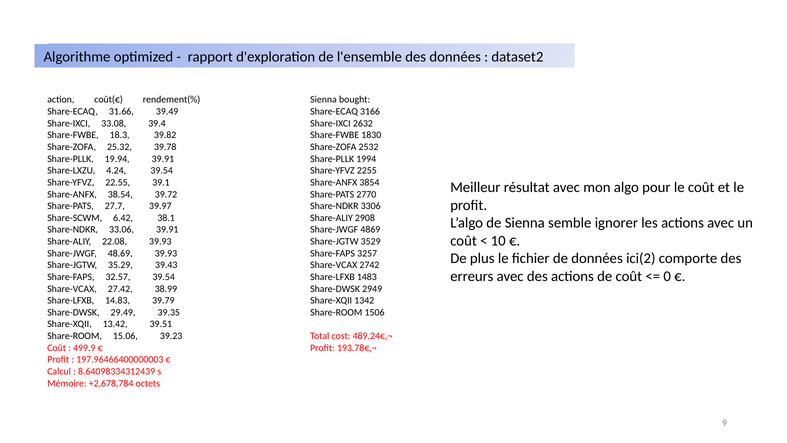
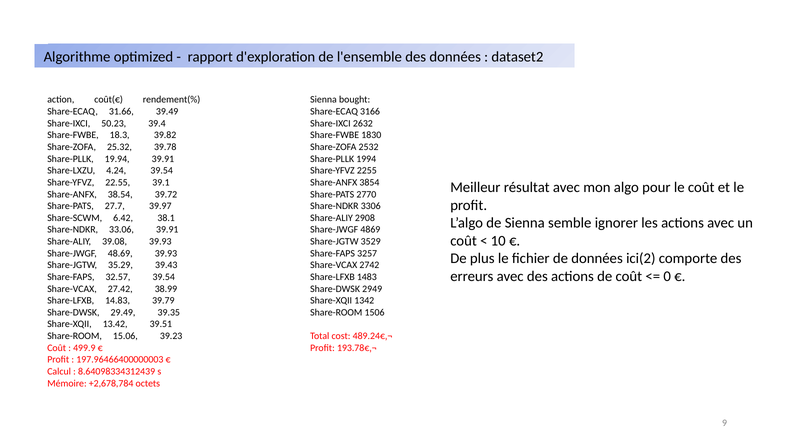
33.08: 33.08 -> 50.23
22.08: 22.08 -> 39.08
